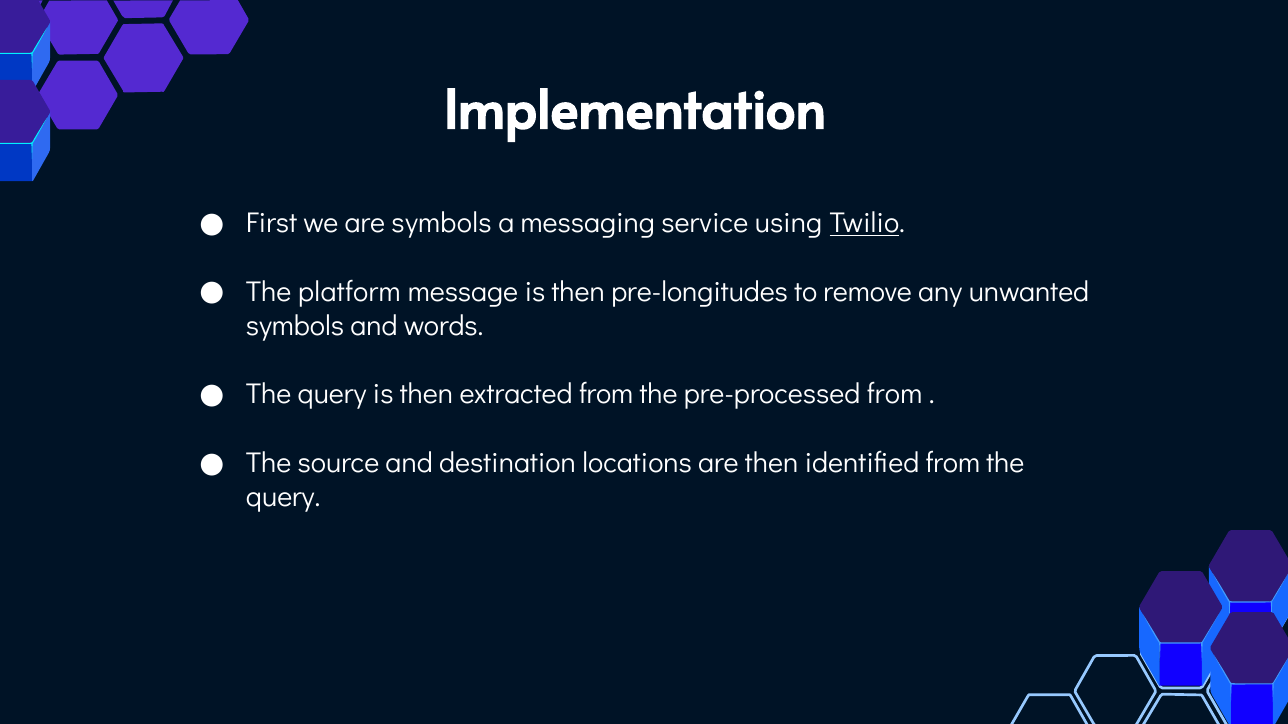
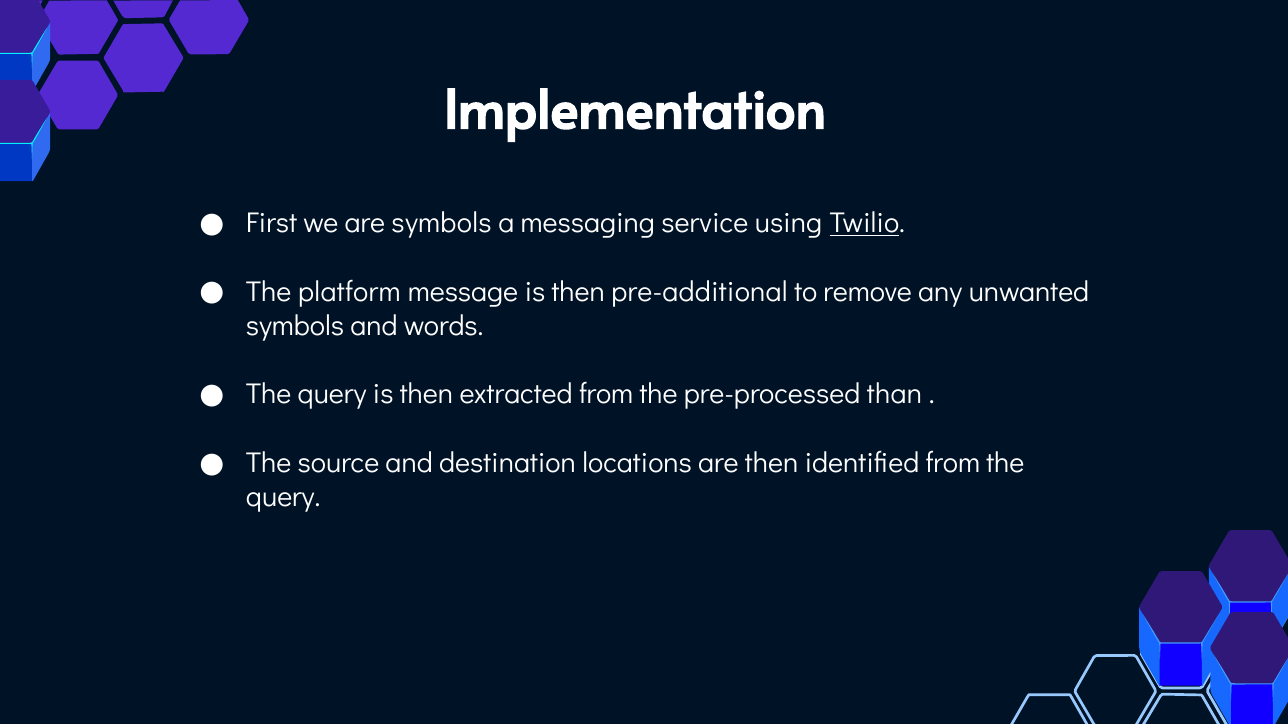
pre-longitudes: pre-longitudes -> pre-additional
pre-processed from: from -> than
